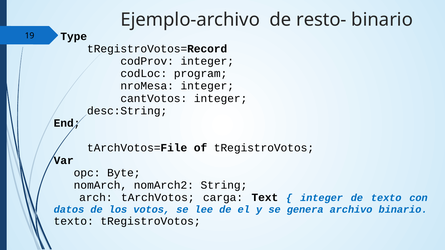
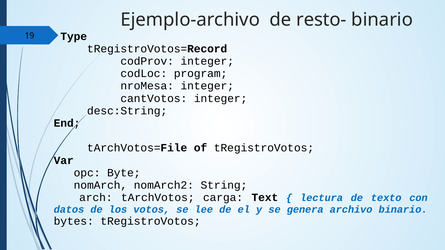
integer at (322, 198): integer -> lectura
texto at (74, 222): texto -> bytes
